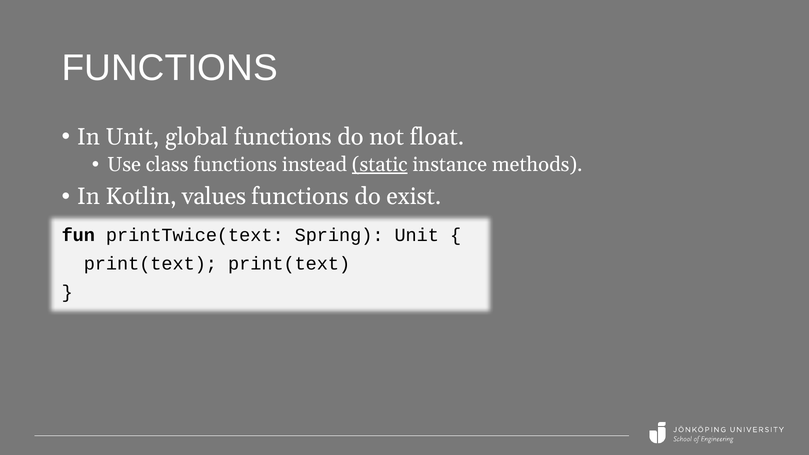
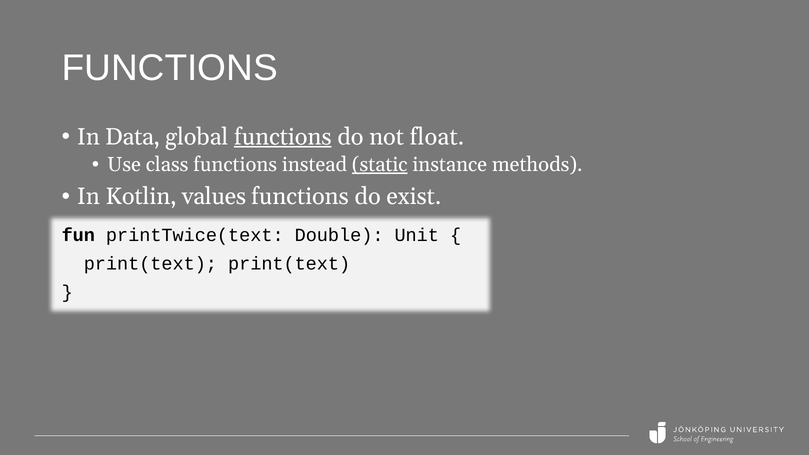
In Unit: Unit -> Data
functions at (283, 137) underline: none -> present
Spring: Spring -> Double
